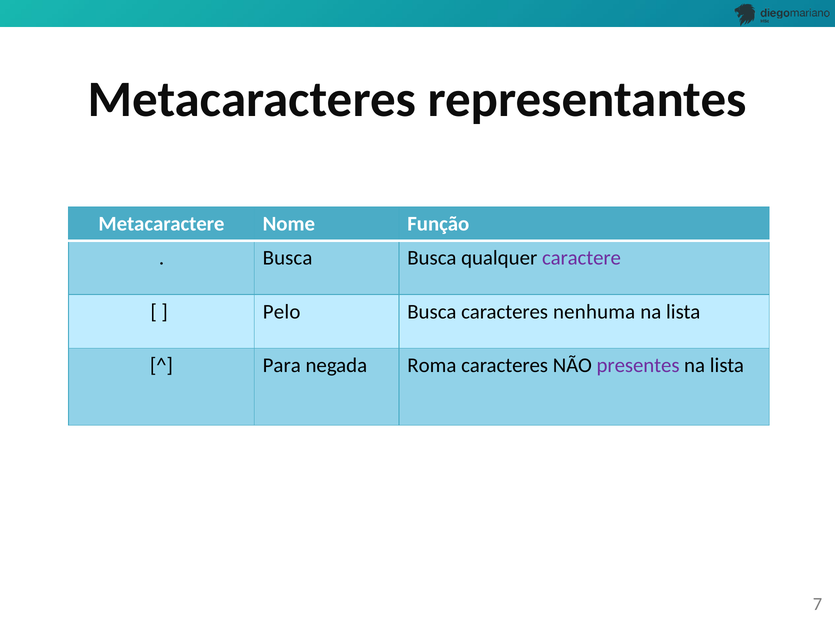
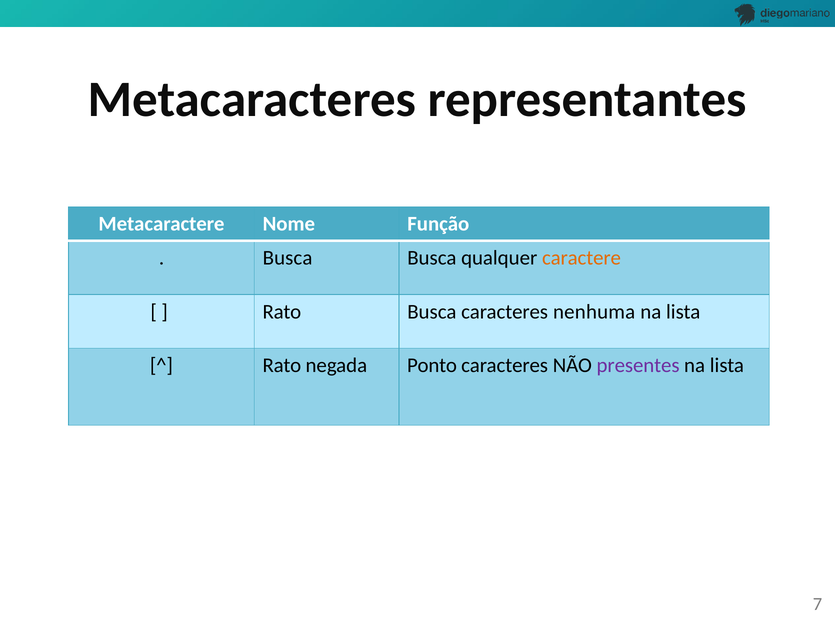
caractere colour: purple -> orange
Pelo at (282, 312): Pelo -> Rato
Para at (282, 366): Para -> Rato
Roma: Roma -> Ponto
